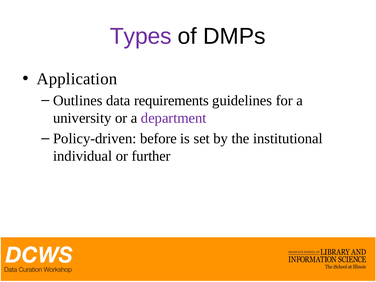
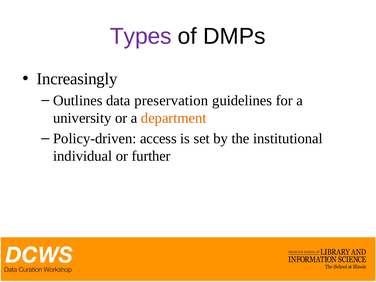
Application: Application -> Increasingly
requirements: requirements -> preservation
department colour: purple -> orange
before: before -> access
